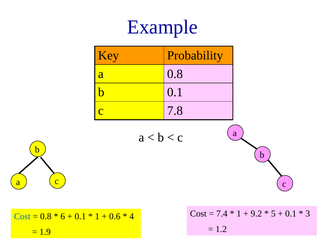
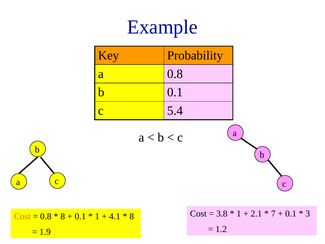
7.8: 7.8 -> 5.4
7.4: 7.4 -> 3.8
9.2: 9.2 -> 2.1
5: 5 -> 7
Cost at (22, 216) colour: blue -> orange
6 at (63, 216): 6 -> 8
0.6: 0.6 -> 4.1
4 at (132, 216): 4 -> 8
